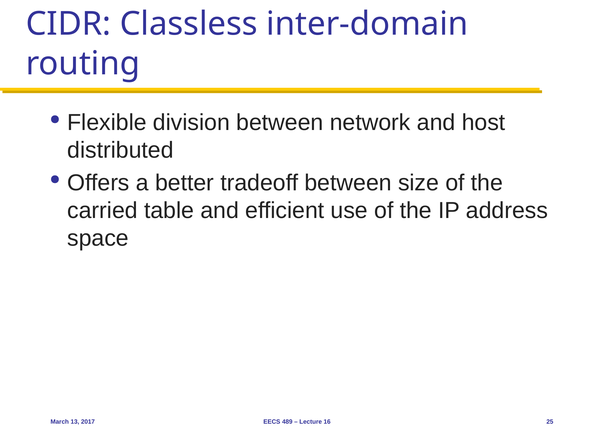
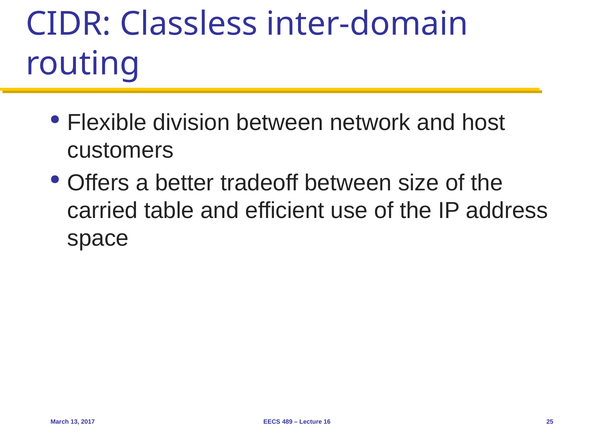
distributed: distributed -> customers
